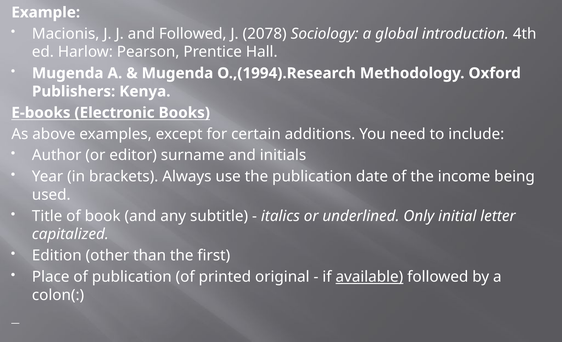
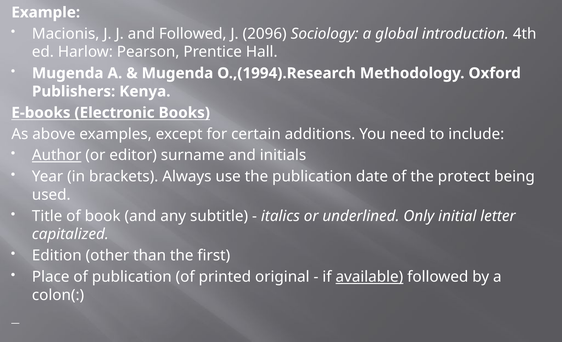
2078: 2078 -> 2096
Author underline: none -> present
income: income -> protect
